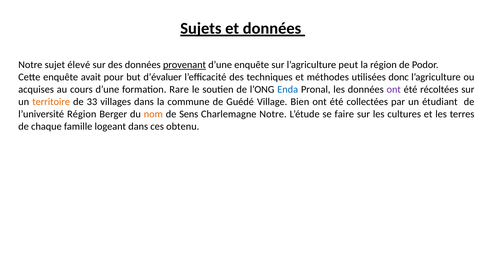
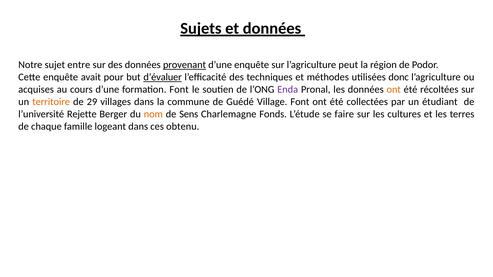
élevé: élevé -> entre
d’évaluer underline: none -> present
formation Rare: Rare -> Font
Enda colour: blue -> purple
ont at (394, 90) colour: purple -> orange
33: 33 -> 29
Village Bien: Bien -> Font
l’université Région: Région -> Rejette
Charlemagne Notre: Notre -> Fonds
